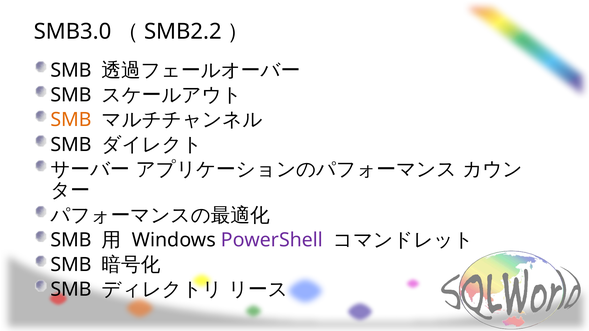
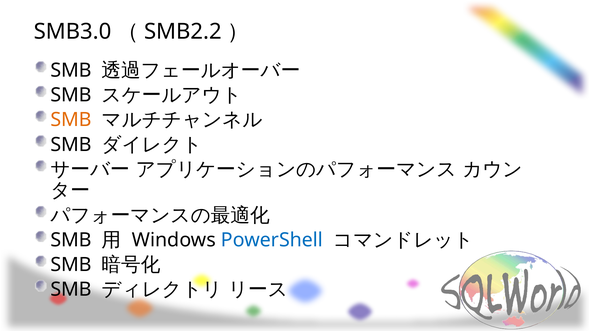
PowerShell colour: purple -> blue
